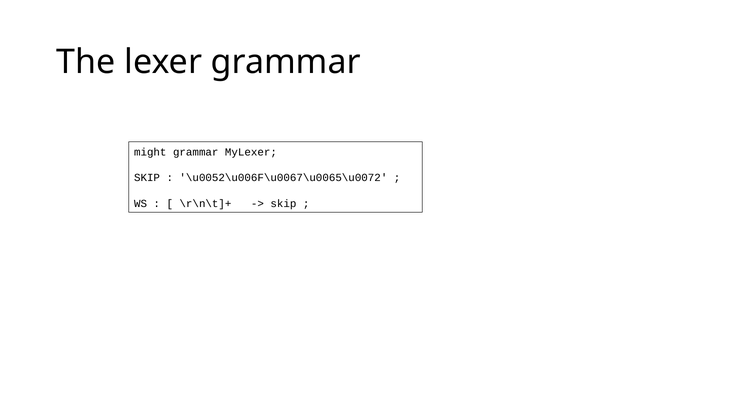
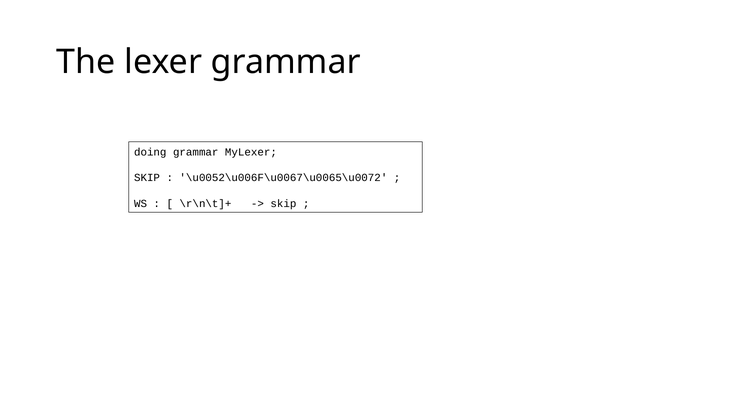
might: might -> doing
